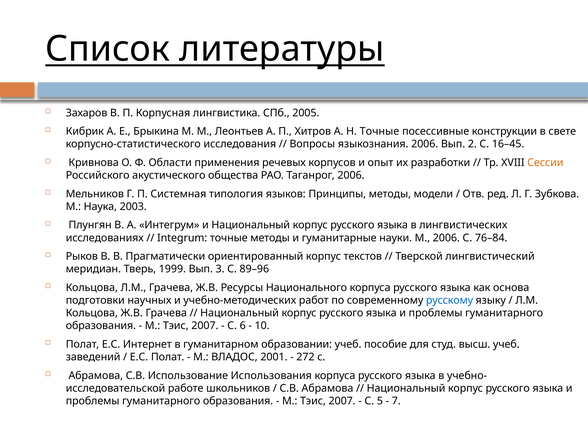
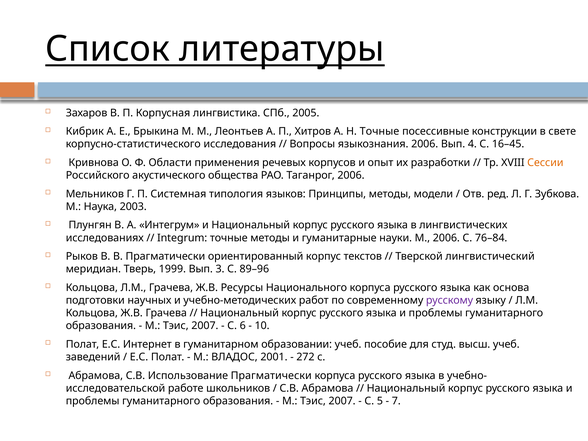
2: 2 -> 4
русскому colour: blue -> purple
Использование Использования: Использования -> Прагматически
